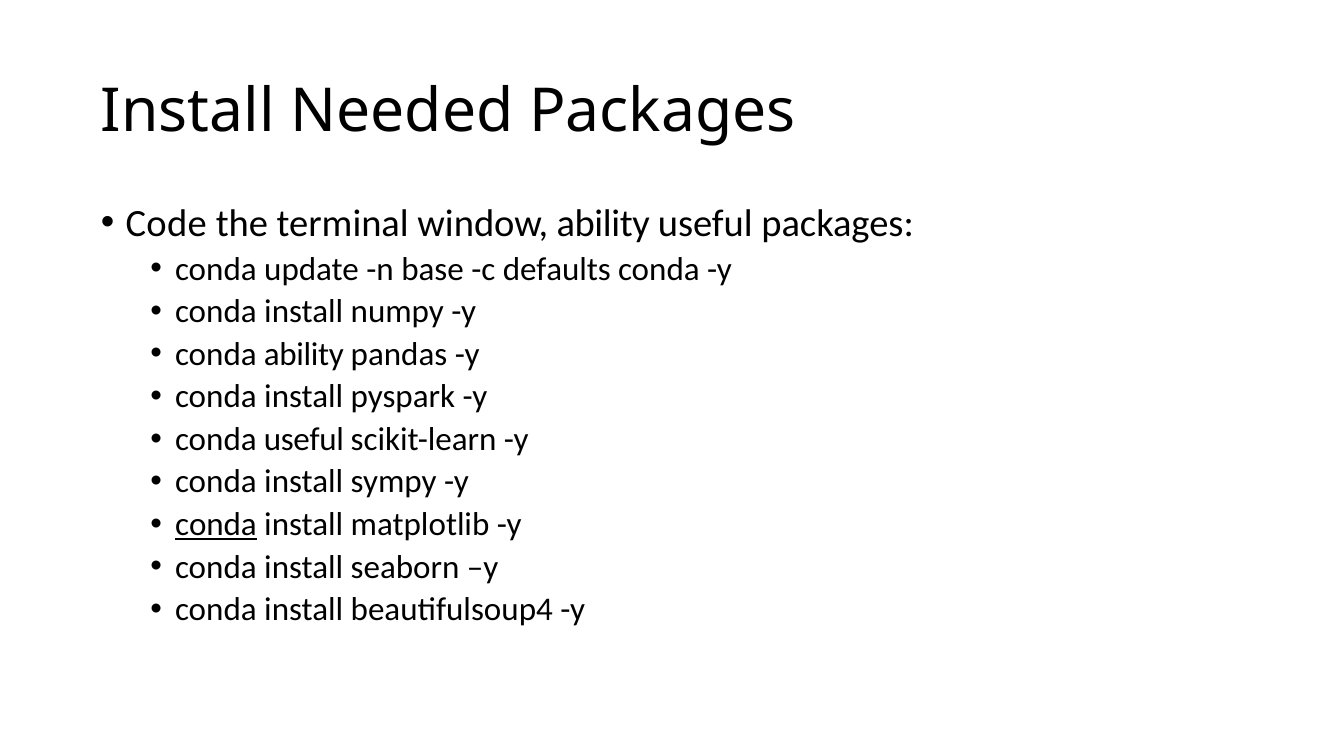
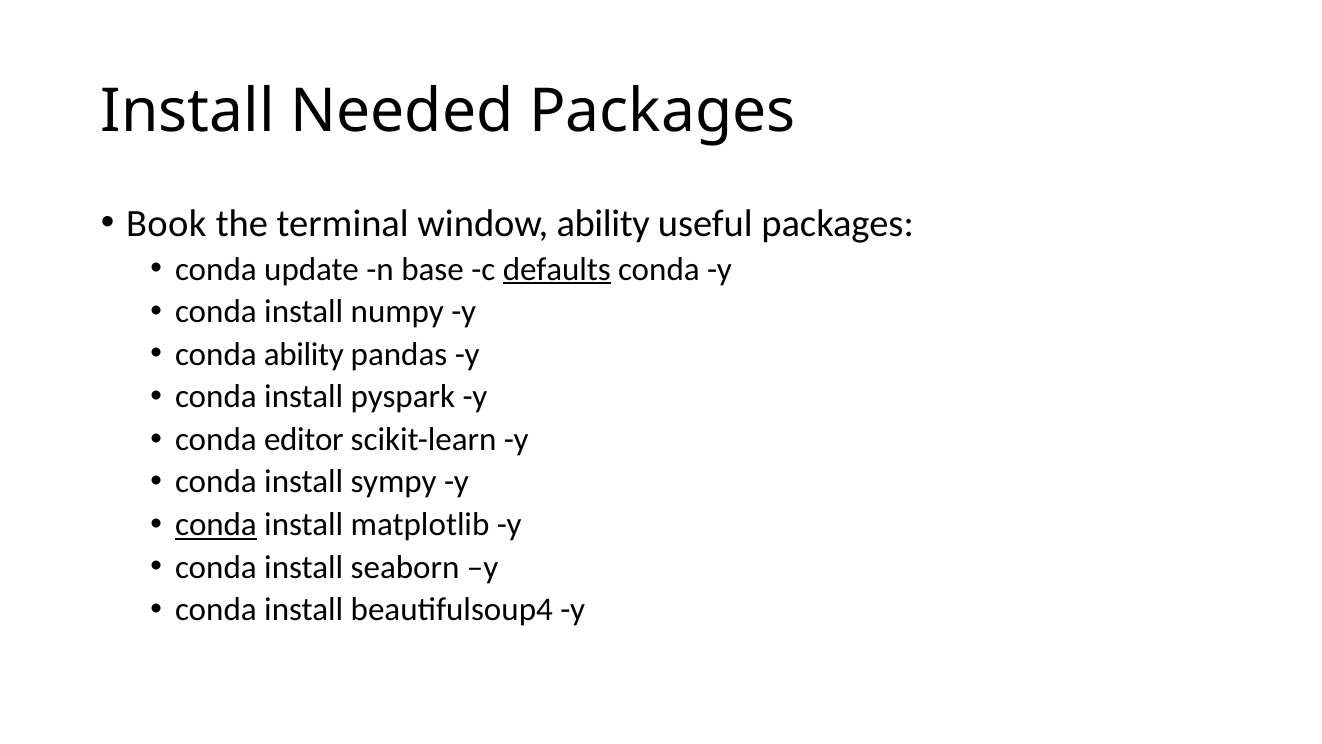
Code: Code -> Book
defaults underline: none -> present
conda useful: useful -> editor
